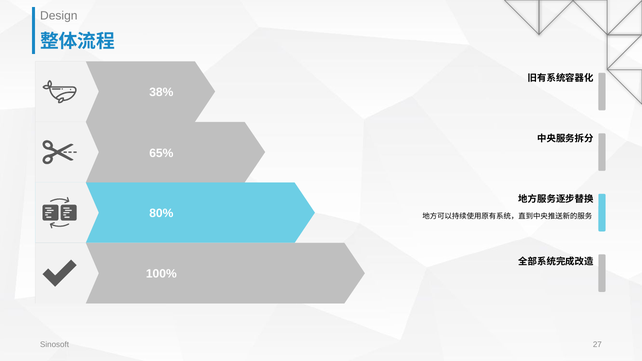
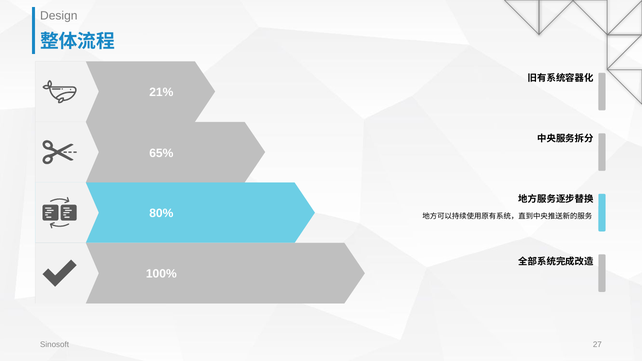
38%: 38% -> 21%
